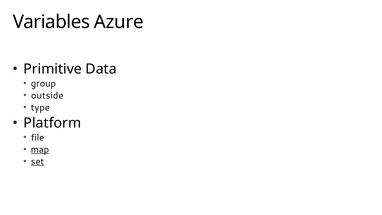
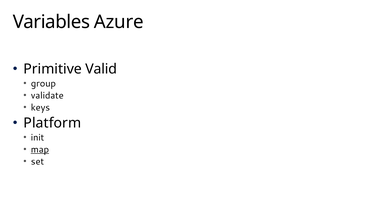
Data: Data -> Valid
outside: outside -> validate
type: type -> keys
file: file -> init
set underline: present -> none
